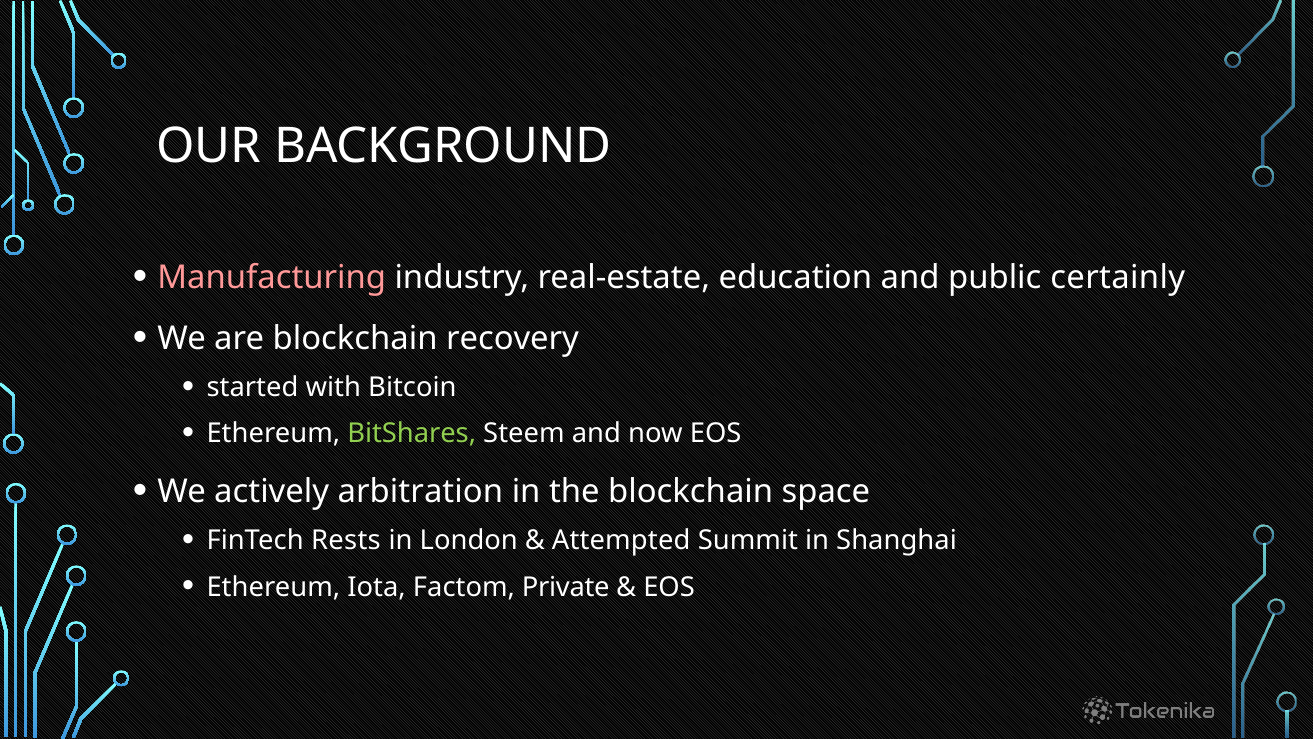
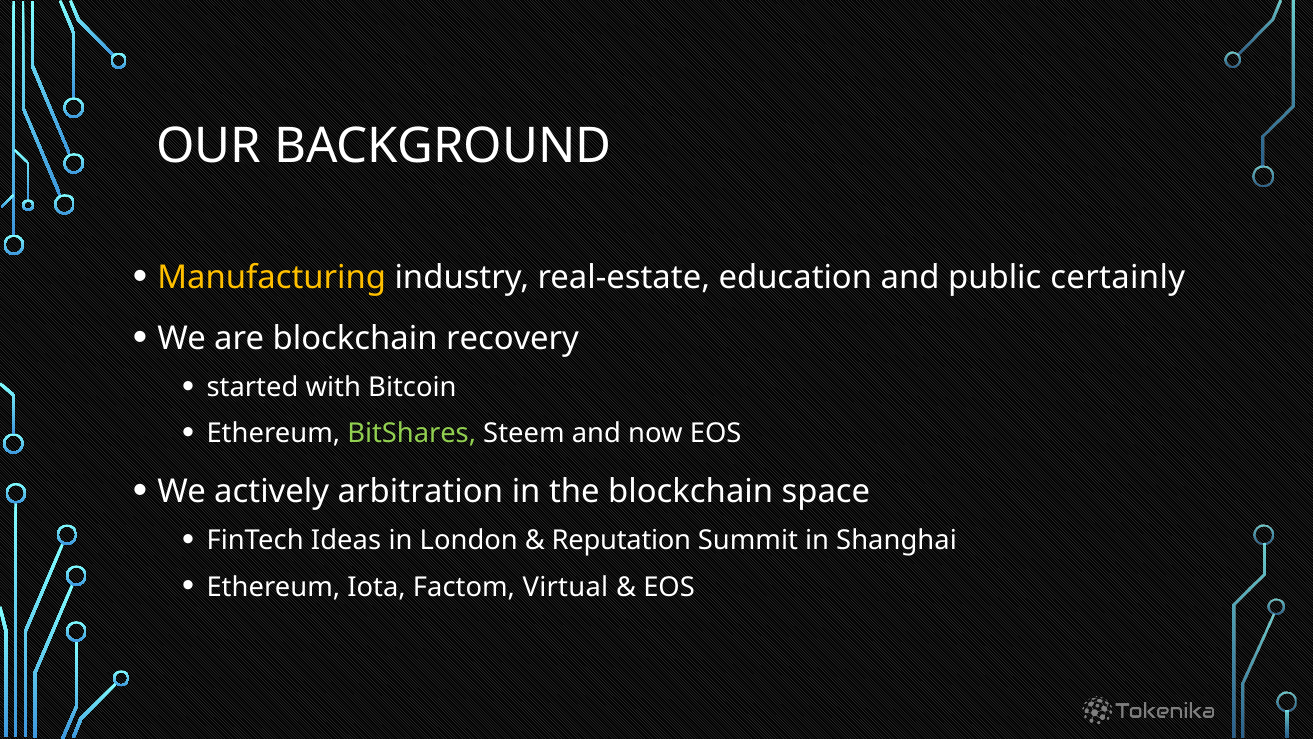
Manufacturing colour: pink -> yellow
Rests: Rests -> Ideas
Attempted: Attempted -> Reputation
Private: Private -> Virtual
